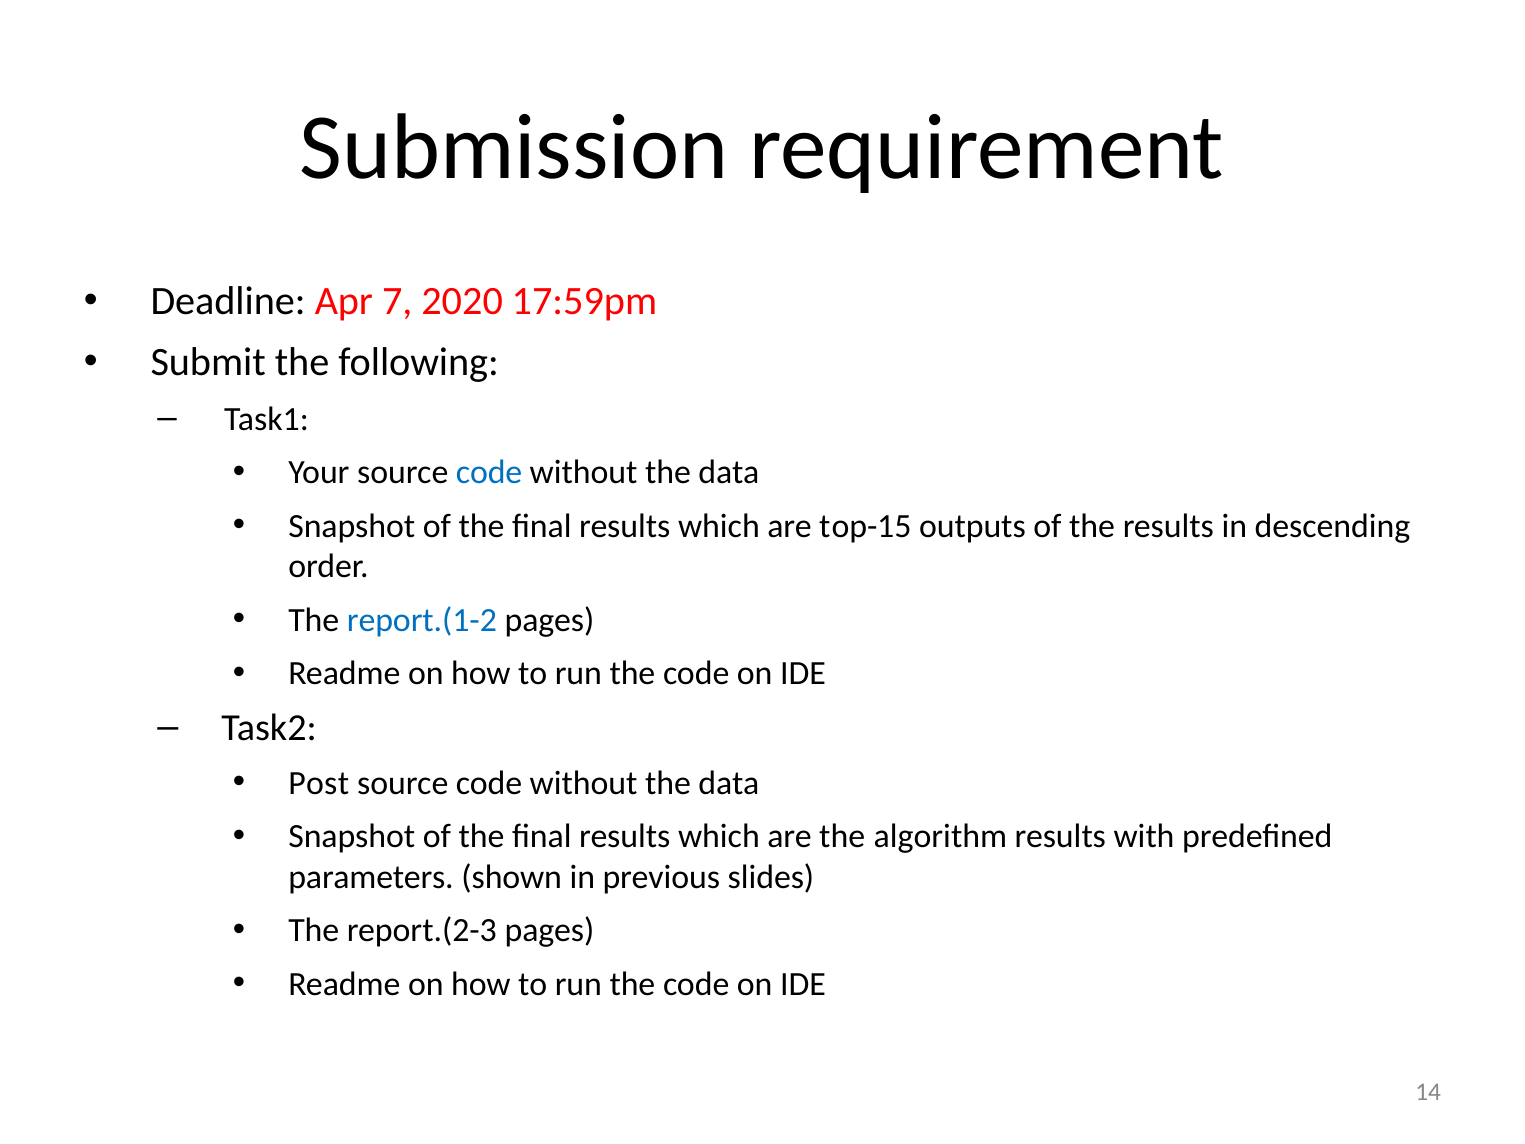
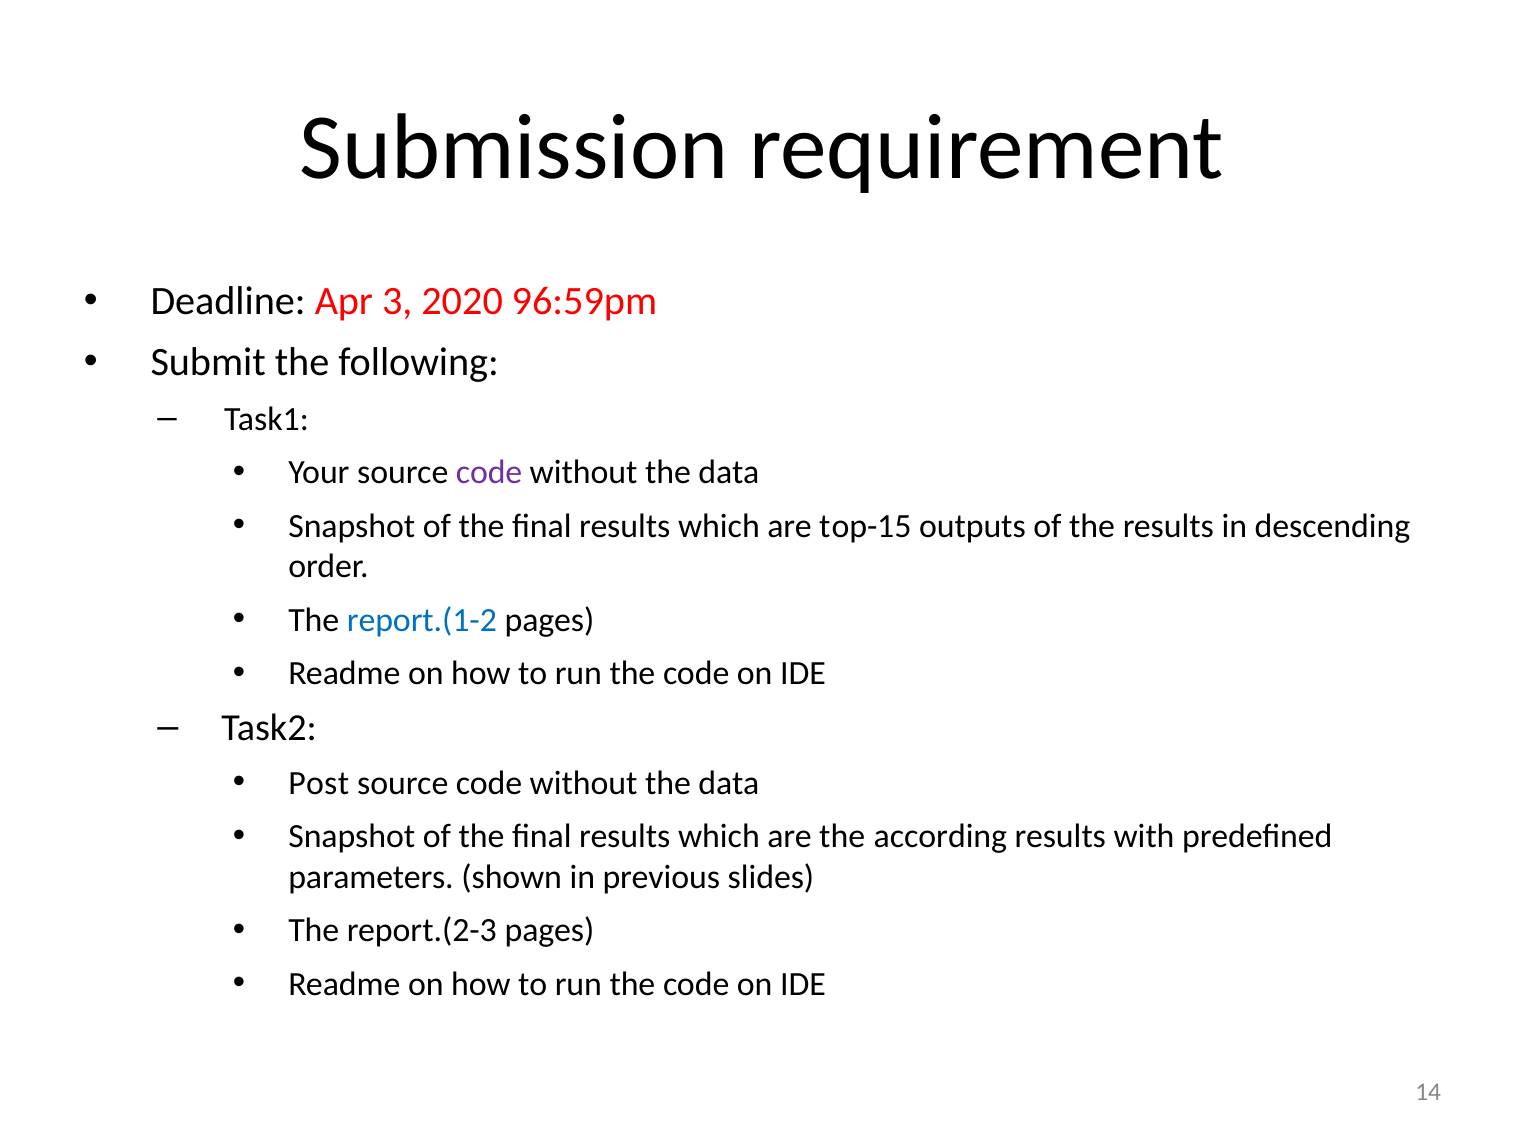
7: 7 -> 3
17:59pm: 17:59pm -> 96:59pm
code at (489, 473) colour: blue -> purple
algorithm: algorithm -> according
